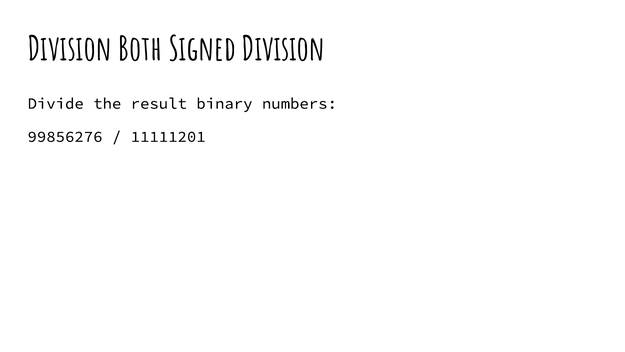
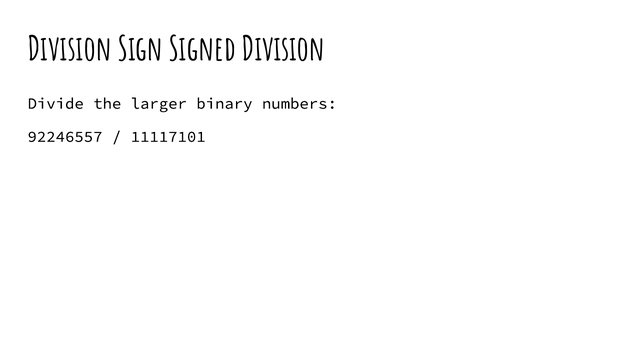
Both: Both -> Sign
result: result -> larger
99856276: 99856276 -> 92246557
11111201: 11111201 -> 11117101
